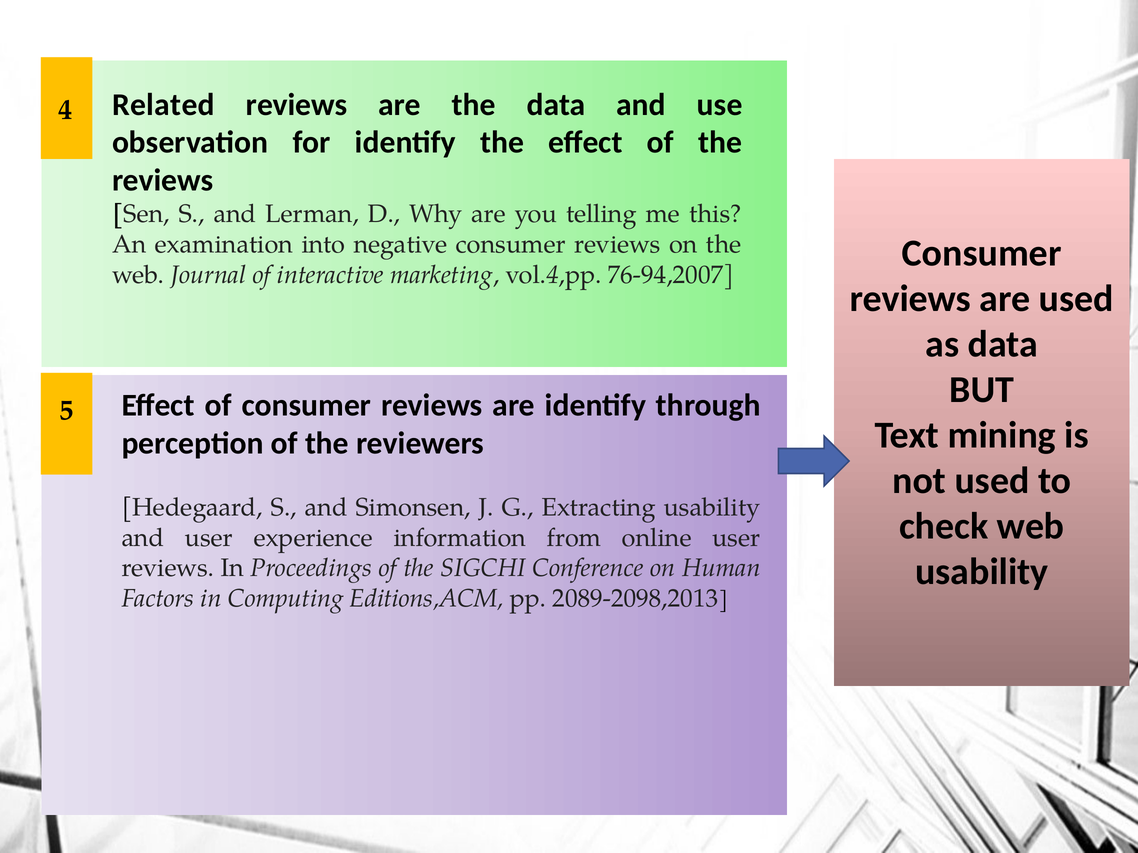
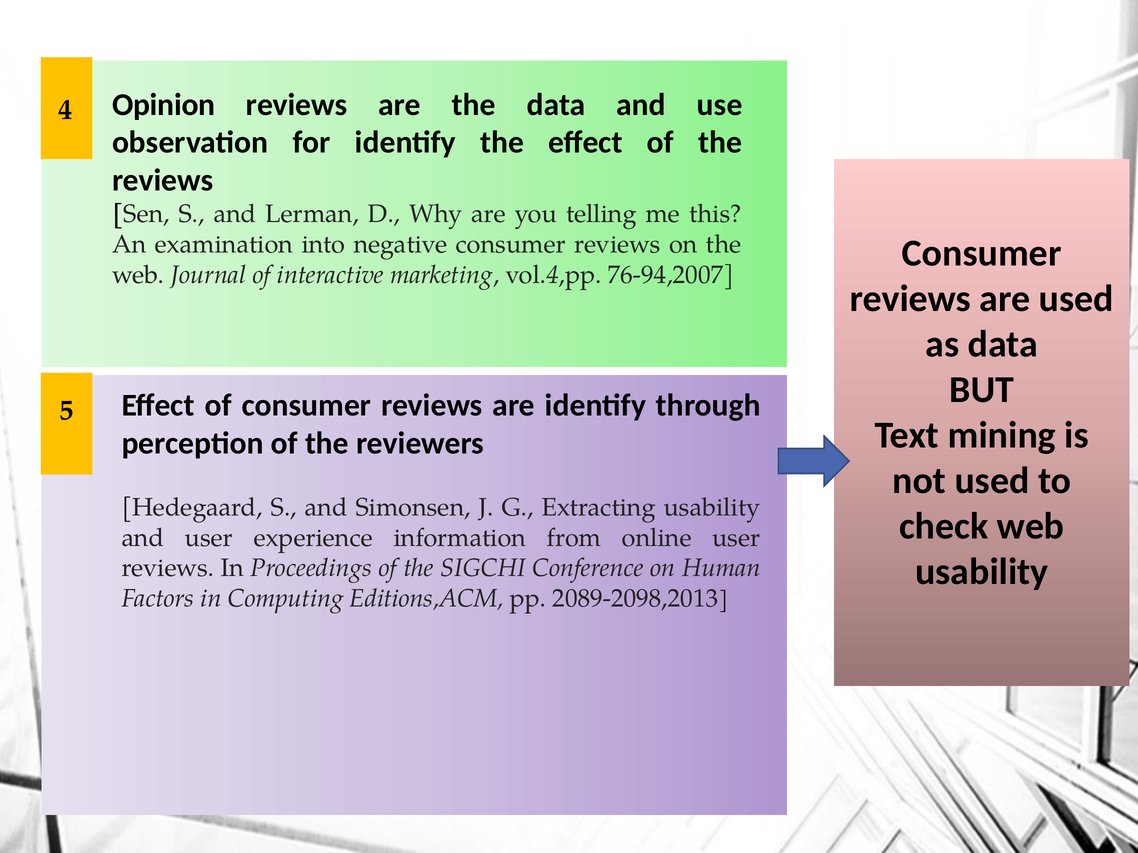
Related: Related -> Opinion
